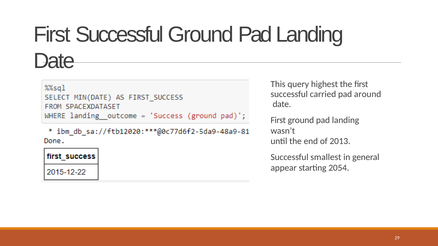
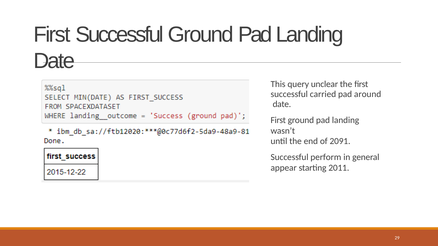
highest: highest -> unclear
2013: 2013 -> 2091
smallest: smallest -> perform
2054: 2054 -> 2011
